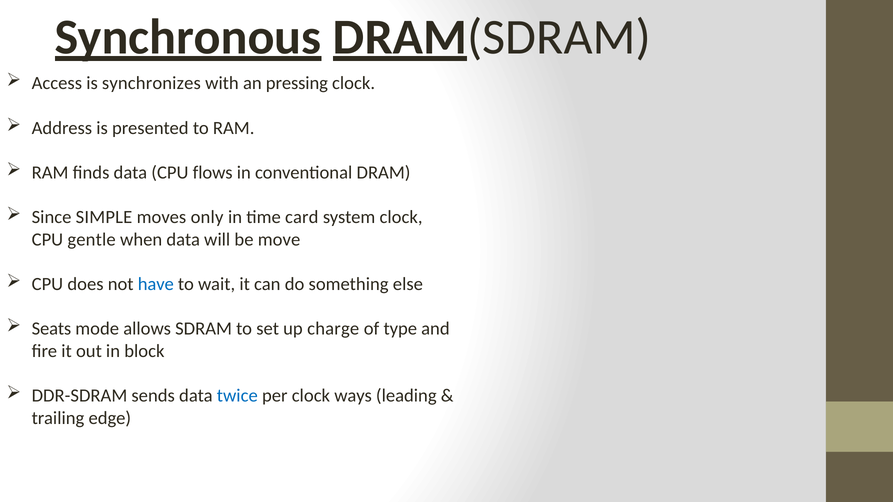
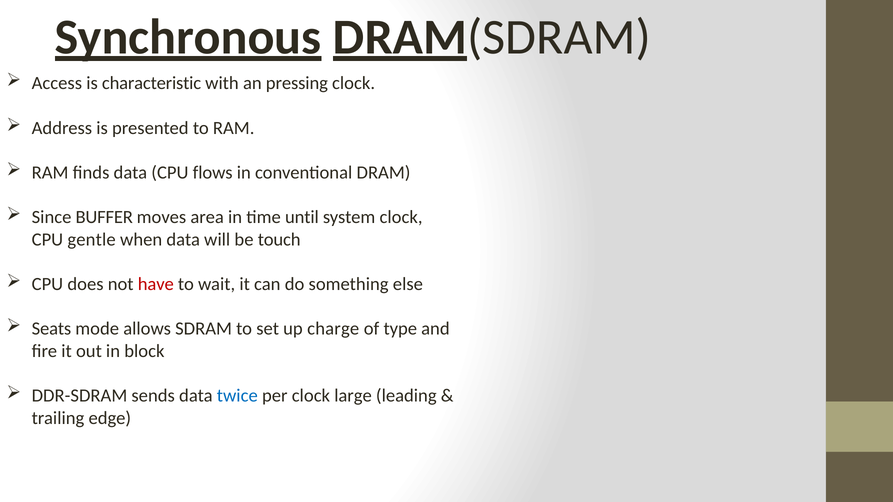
synchronizes: synchronizes -> characteristic
SIMPLE: SIMPLE -> BUFFER
only: only -> area
card: card -> until
move: move -> touch
have colour: blue -> red
ways: ways -> large
